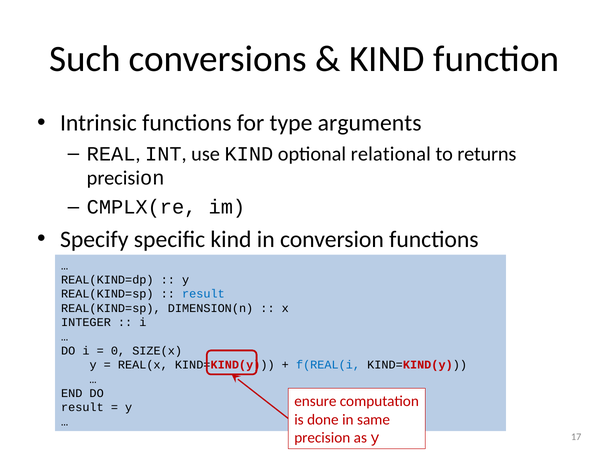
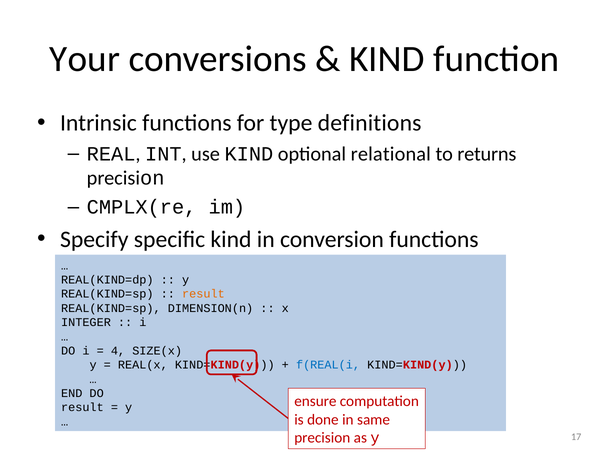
Such: Such -> Your
arguments: arguments -> definitions
result at (203, 295) colour: blue -> orange
0: 0 -> 4
